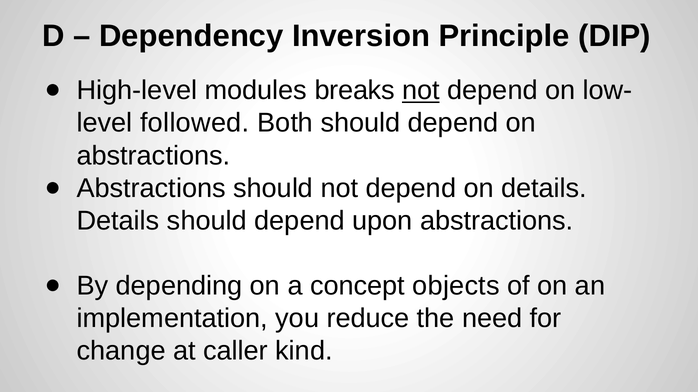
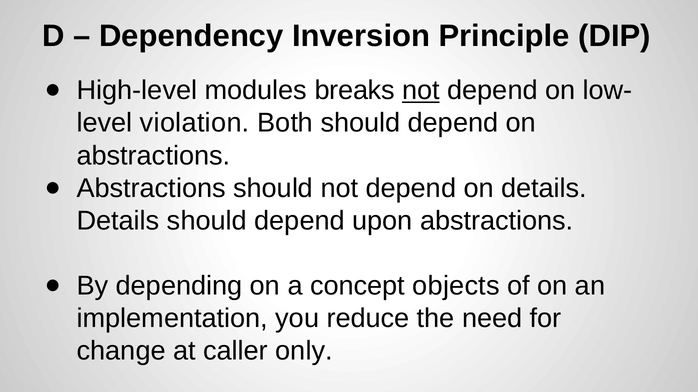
followed: followed -> violation
kind: kind -> only
